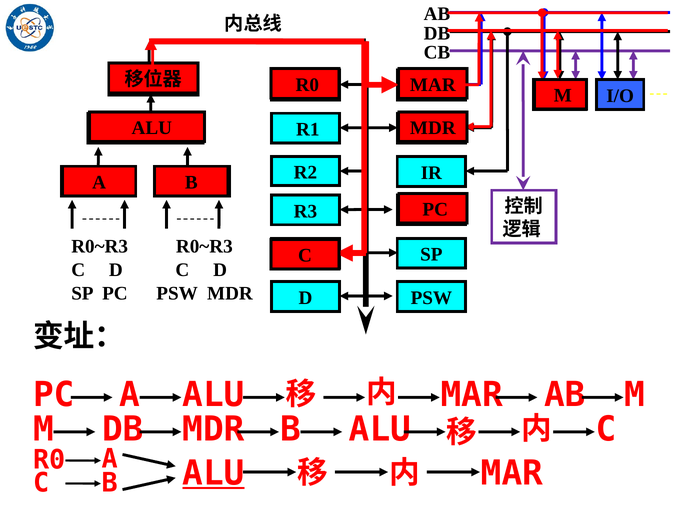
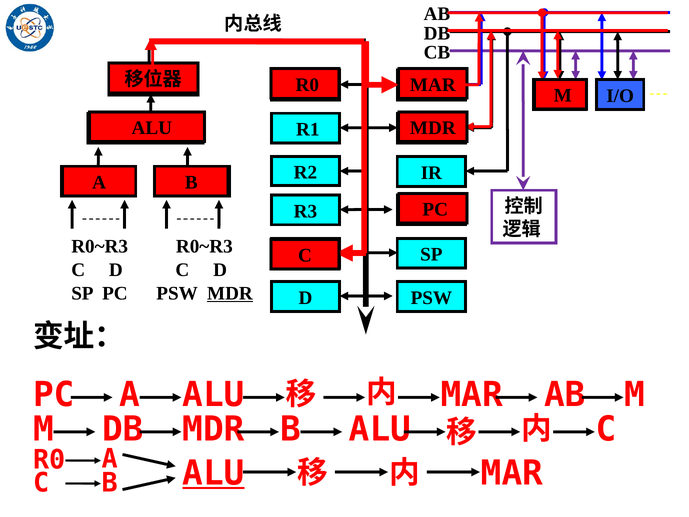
MDR at (230, 293) underline: none -> present
